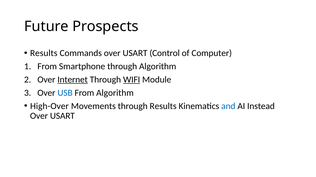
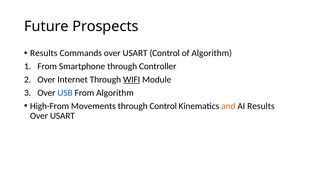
of Computer: Computer -> Algorithm
through Algorithm: Algorithm -> Controller
Internet underline: present -> none
High-Over: High-Over -> High-From
through Results: Results -> Control
and colour: blue -> orange
AI Instead: Instead -> Results
